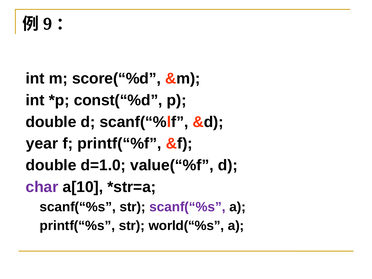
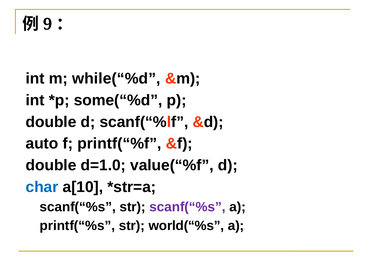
score(“%d: score(“%d -> while(“%d
const(“%d: const(“%d -> some(“%d
year: year -> auto
char colour: purple -> blue
